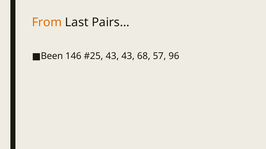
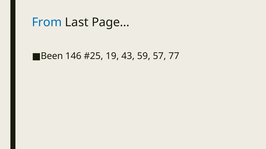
From colour: orange -> blue
Pairs…: Pairs… -> Page…
43 at (112, 56): 43 -> 19
68: 68 -> 59
96: 96 -> 77
